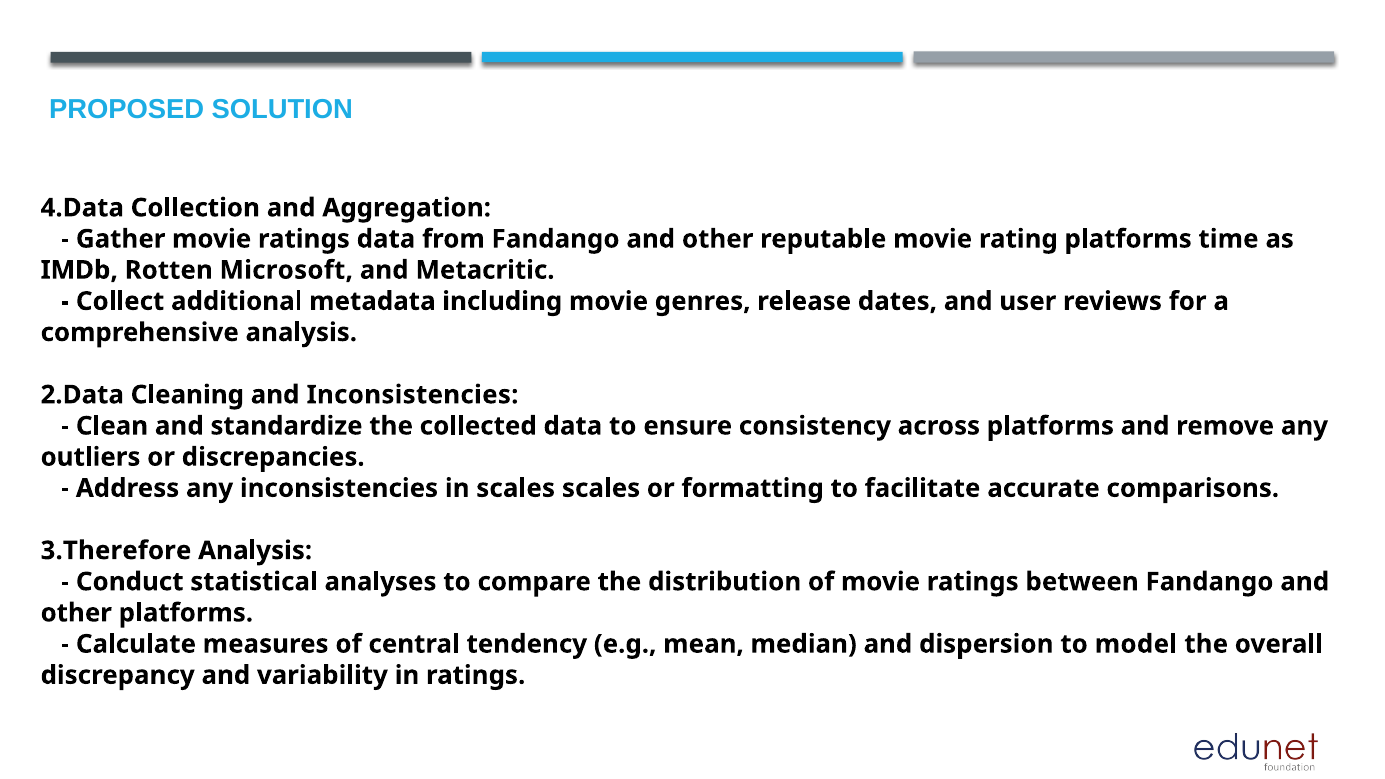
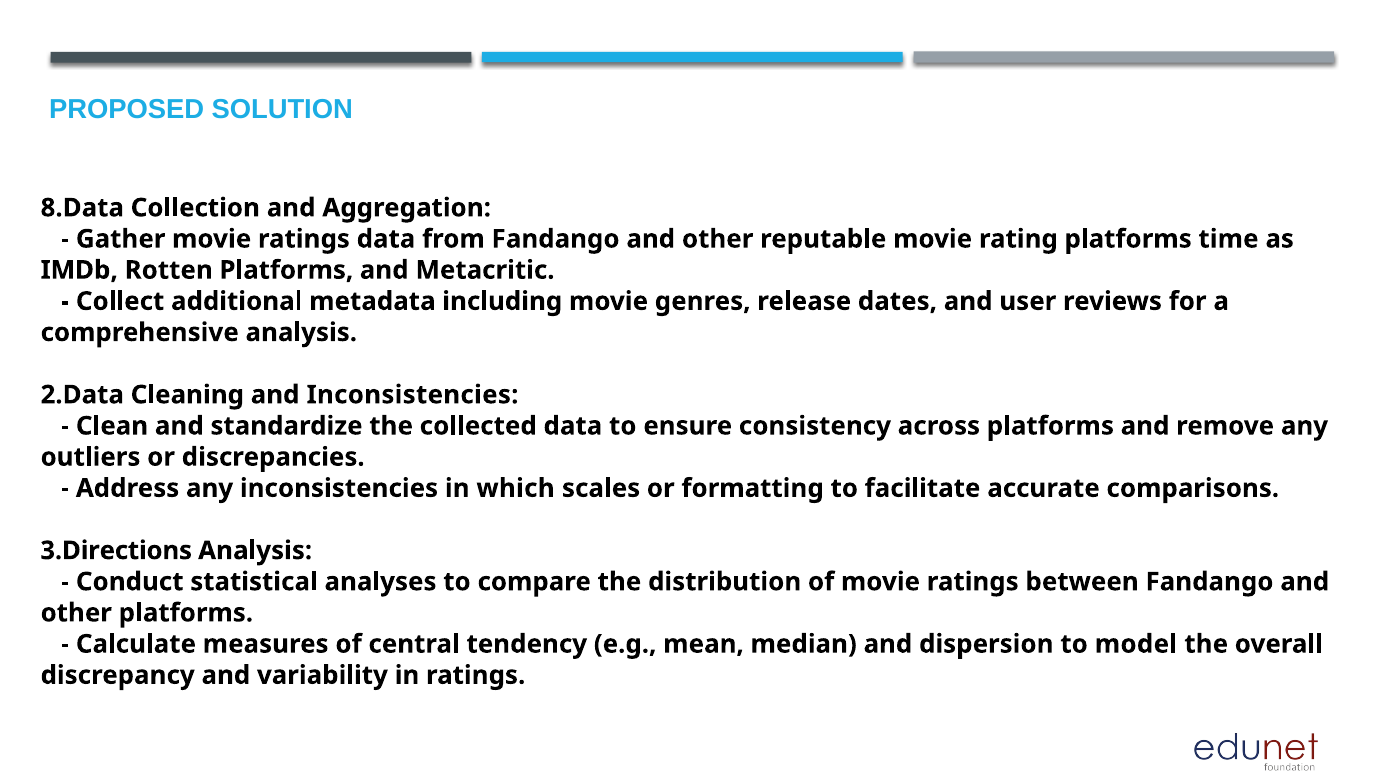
4.Data: 4.Data -> 8.Data
Rotten Microsoft: Microsoft -> Platforms
in scales: scales -> which
3.Therefore: 3.Therefore -> 3.Directions
